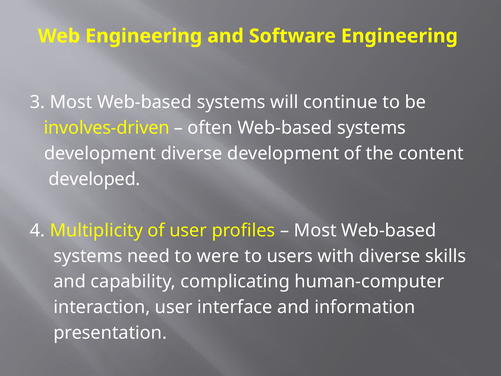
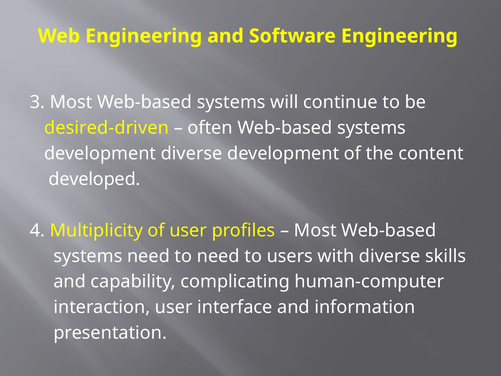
involves-driven: involves-driven -> desired-driven
to were: were -> need
